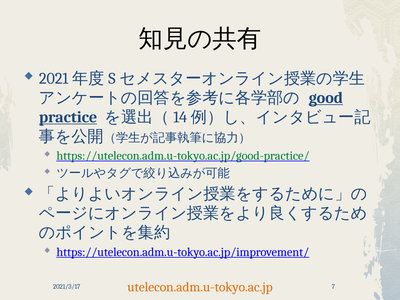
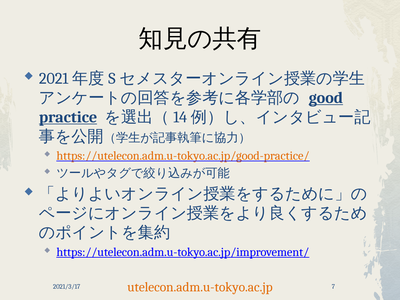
https://utelecon.adm.u-tokyo.ac.jp/good-practice/ colour: green -> orange
